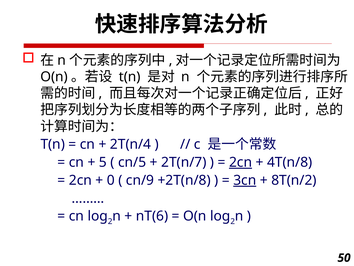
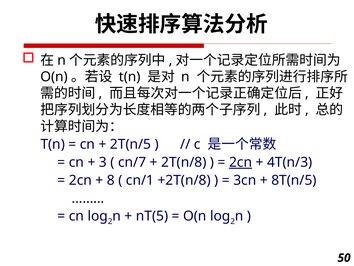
2T(n/4: 2T(n/4 -> 2T(n/5
5: 5 -> 3
cn/5: cn/5 -> cn/7
2T(n/7: 2T(n/7 -> 2T(n/8
4T(n/8: 4T(n/8 -> 4T(n/3
0: 0 -> 8
cn/9: cn/9 -> cn/1
3cn underline: present -> none
8T(n/2: 8T(n/2 -> 8T(n/5
nT(6: nT(6 -> nT(5
